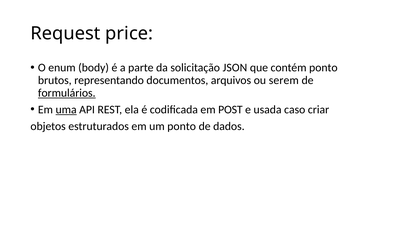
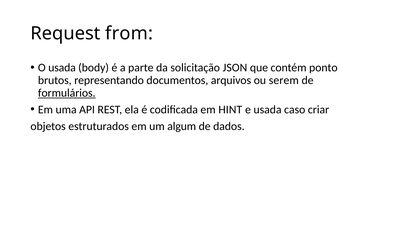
price: price -> from
O enum: enum -> usada
uma underline: present -> none
POST: POST -> HINT
um ponto: ponto -> algum
